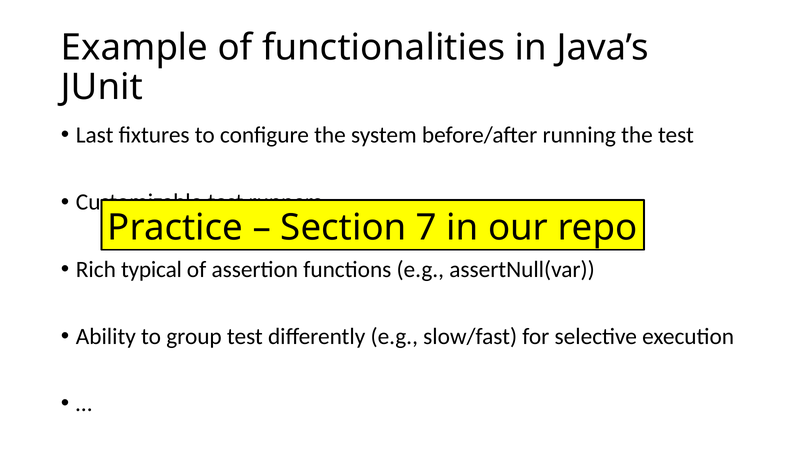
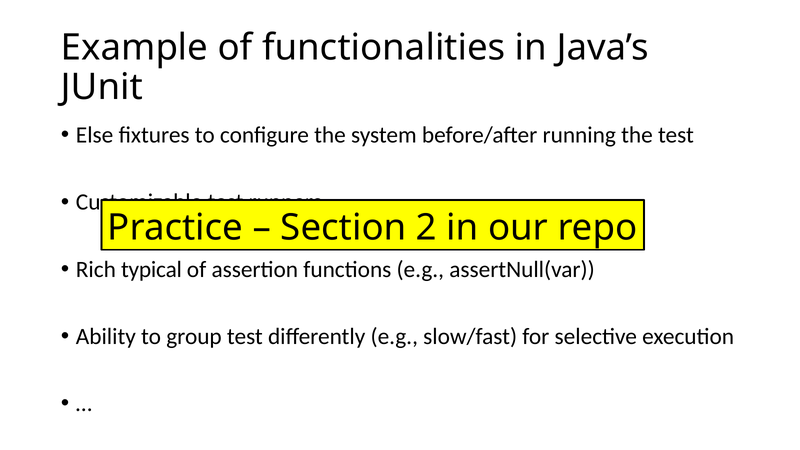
Last: Last -> Else
7: 7 -> 2
